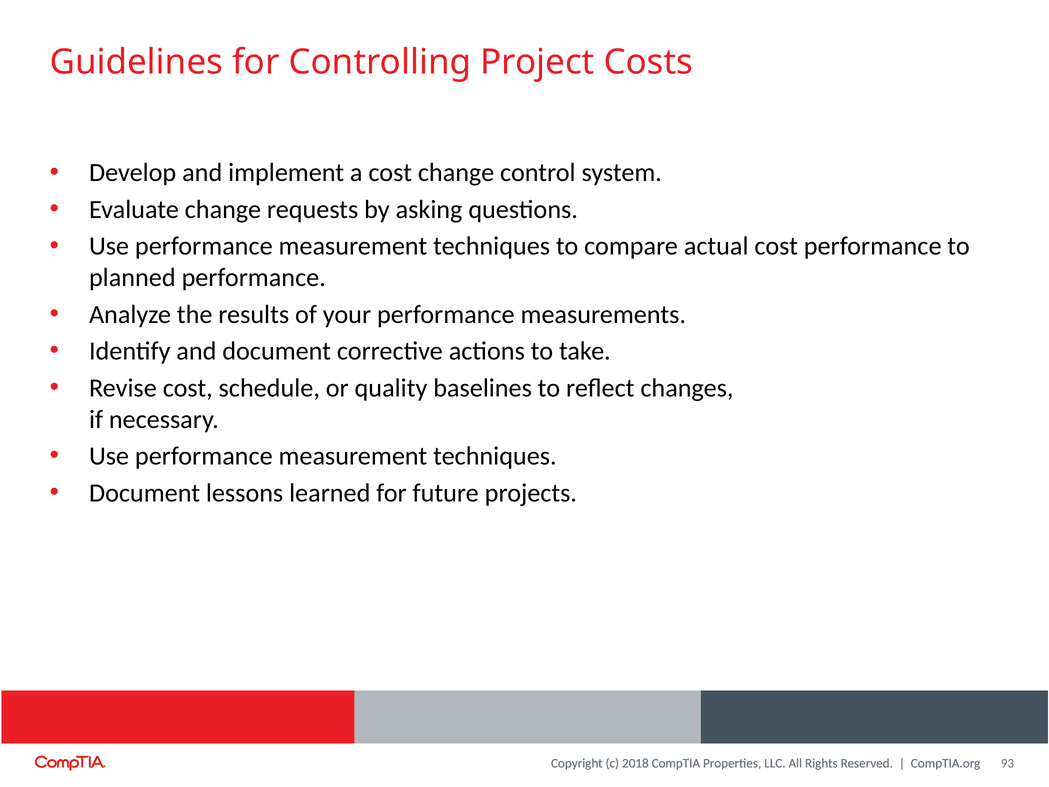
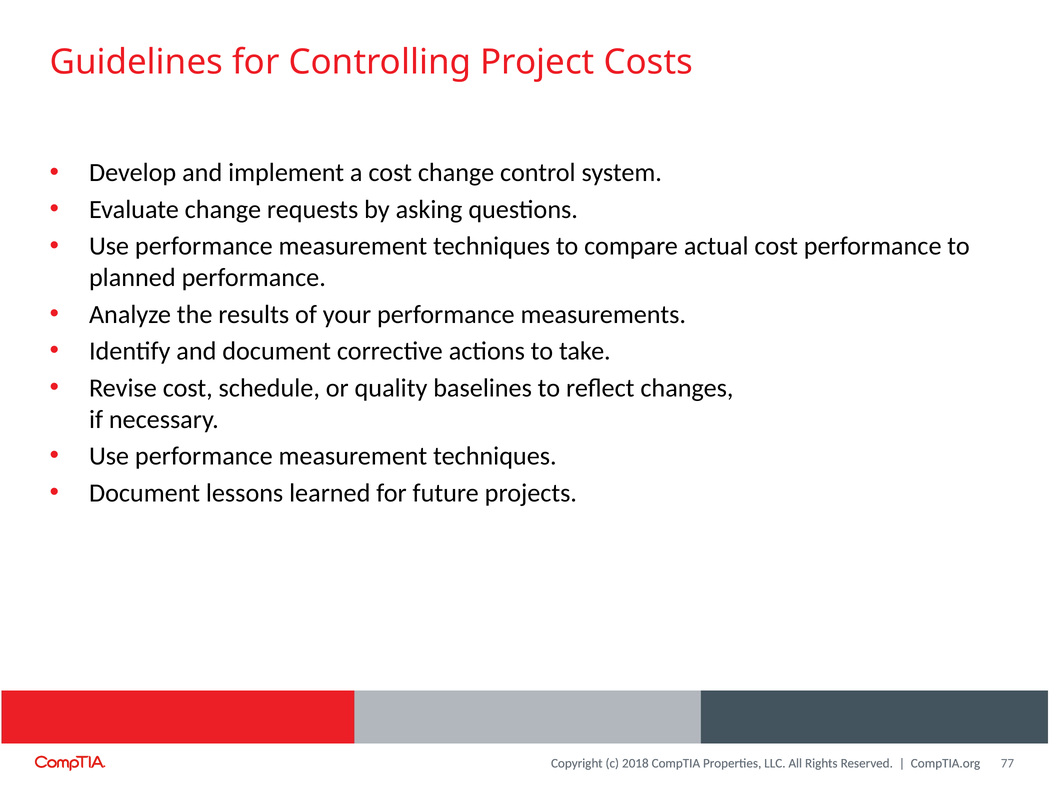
93: 93 -> 77
